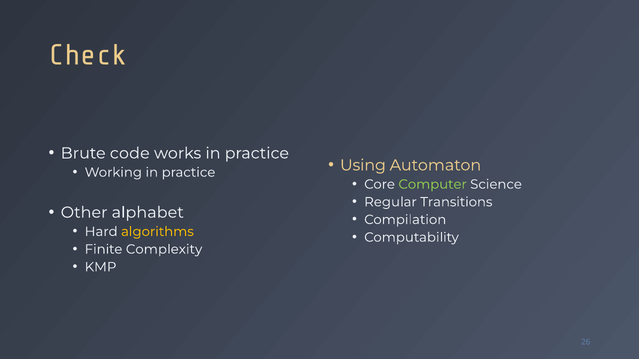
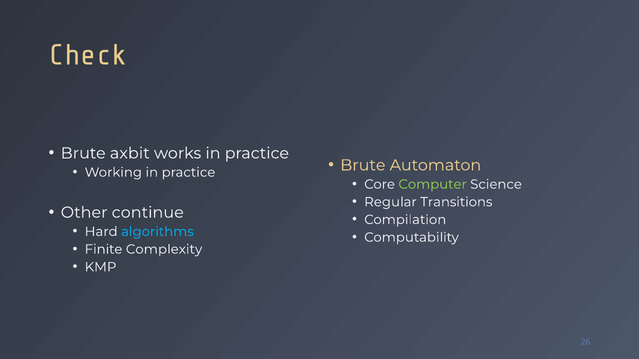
code: code -> axbit
Using at (363, 165): Using -> Brute
alphabet: alphabet -> continue
algorithms colour: yellow -> light blue
